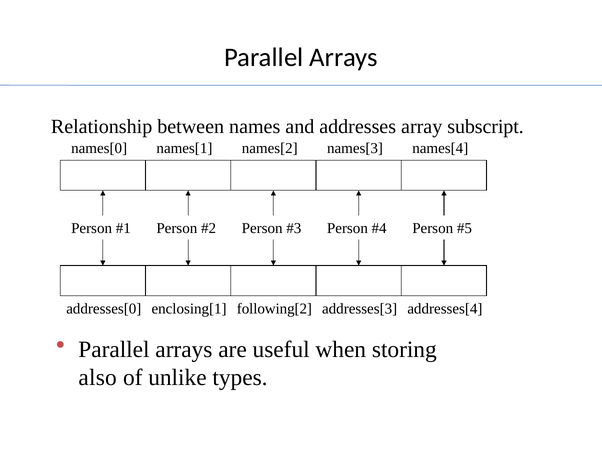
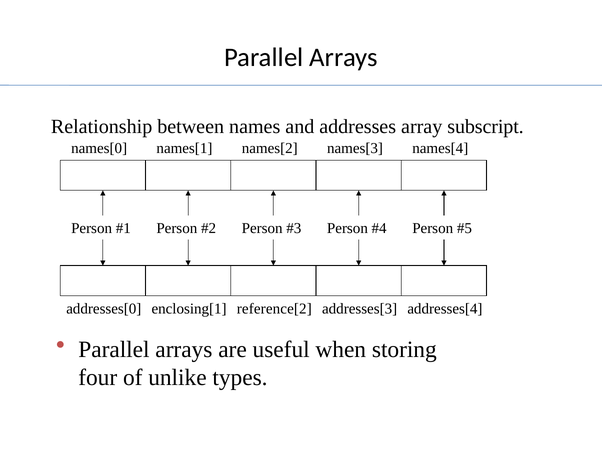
following[2: following[2 -> reference[2
also: also -> four
